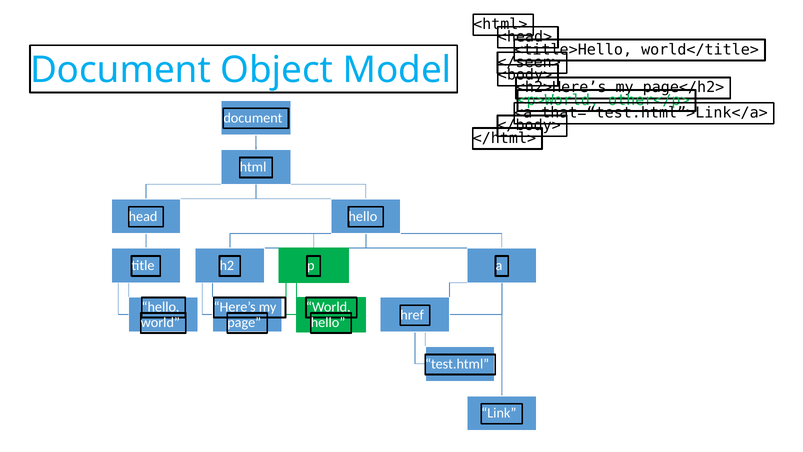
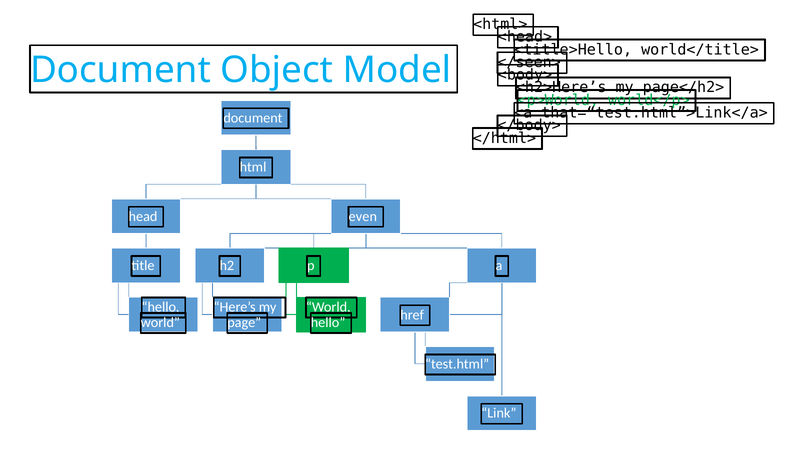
other</p>: other</p> -> world</p>
hello at (363, 216): hello -> even
